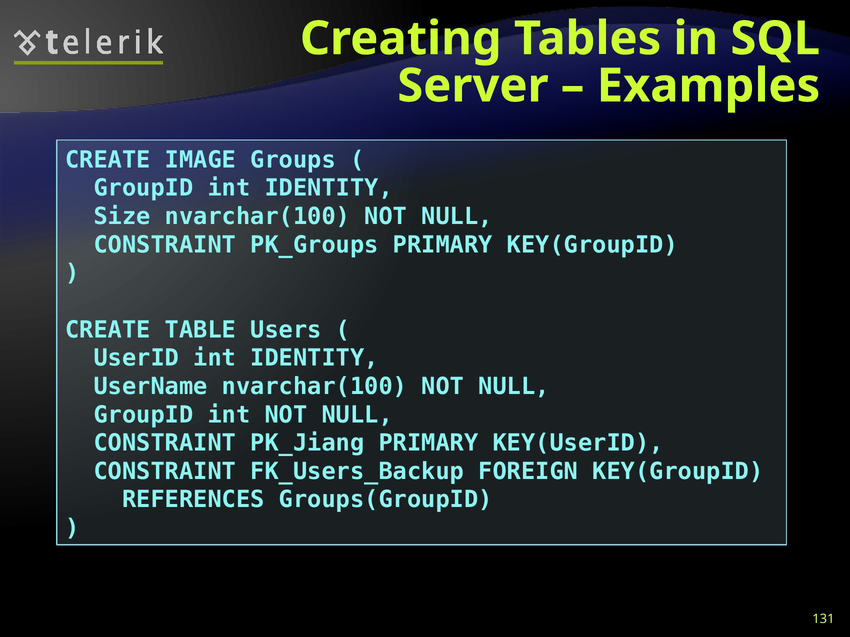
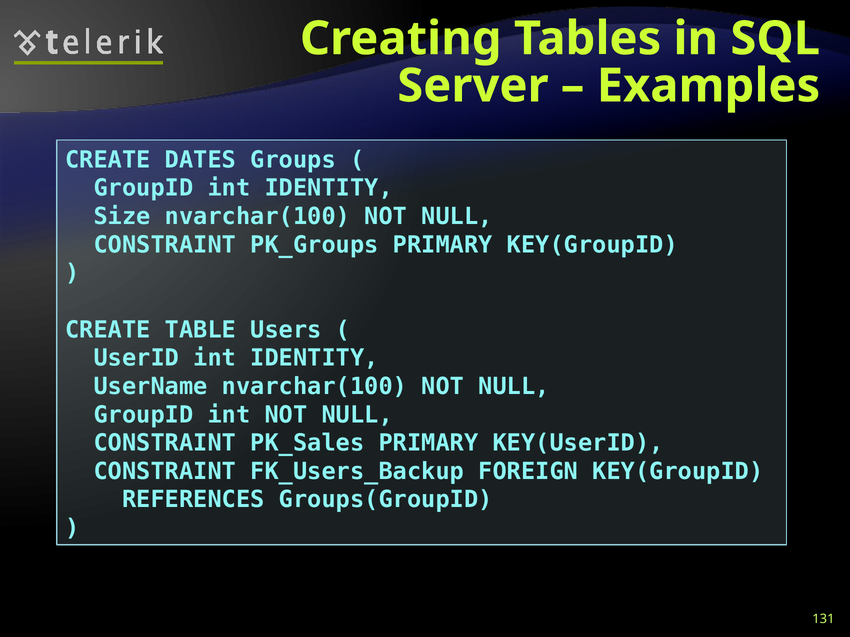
IMAGE: IMAGE -> DATES
PK_Jiang: PK_Jiang -> PK_Sales
